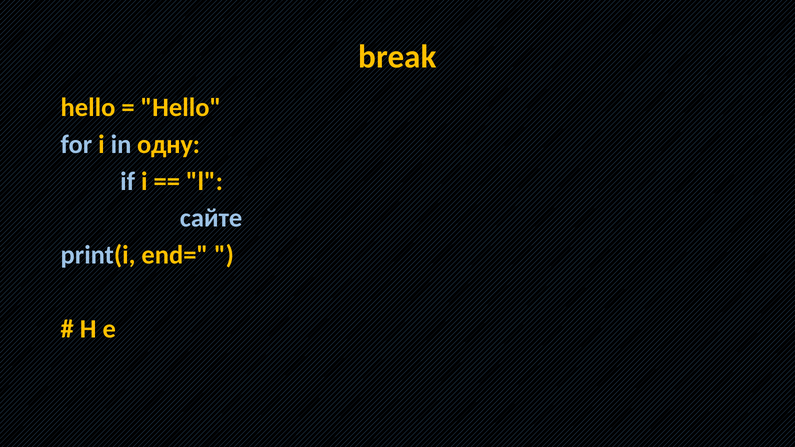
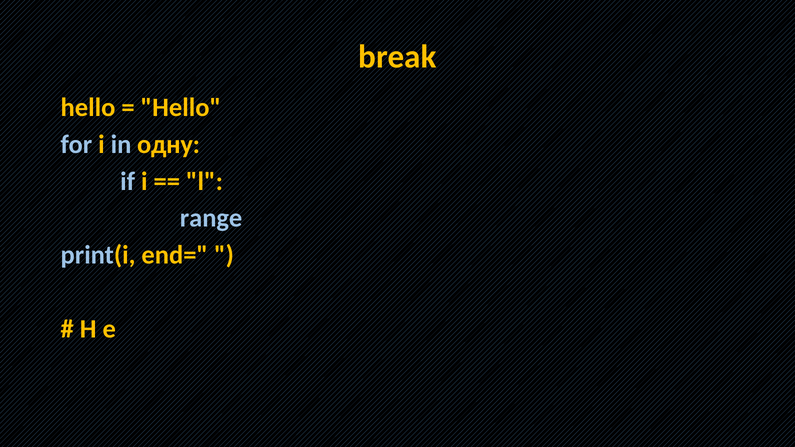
сайте: сайте -> range
